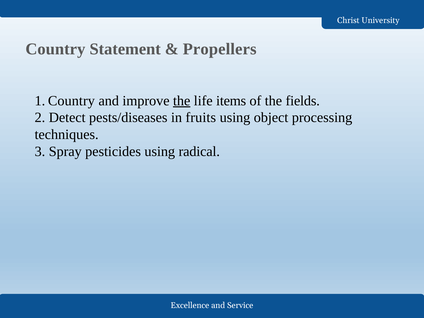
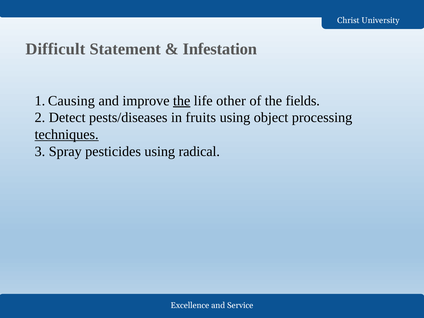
Country at (55, 49): Country -> Difficult
Propellers: Propellers -> Infestation
1 Country: Country -> Causing
items: items -> other
techniques underline: none -> present
